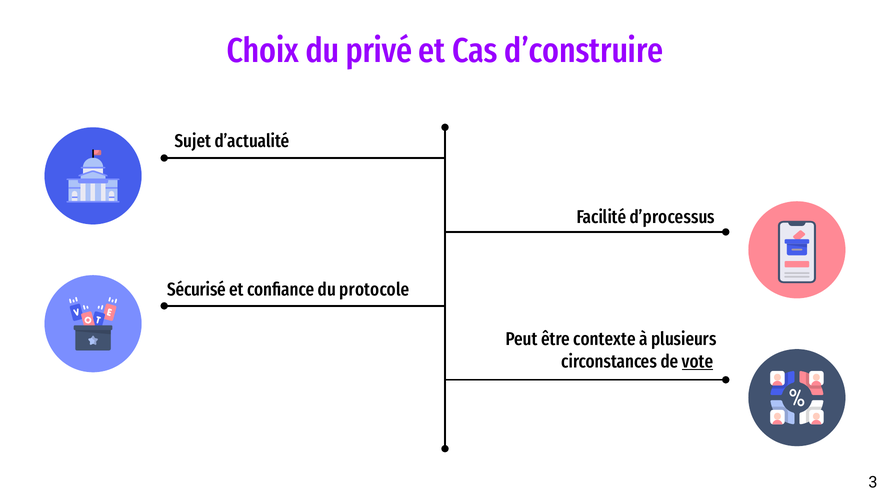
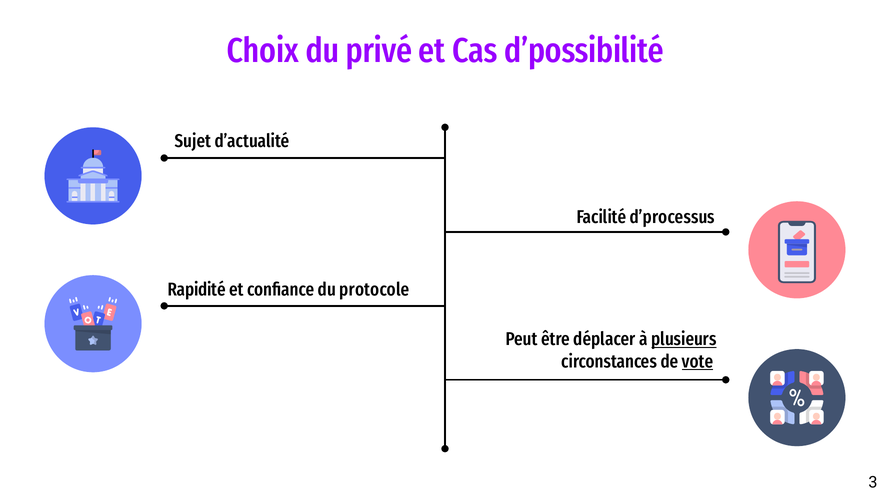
d’construire: d’construire -> d’possibilité
Sécurisé: Sécurisé -> Rapidité
contexte: contexte -> déplacer
plusieurs underline: none -> present
